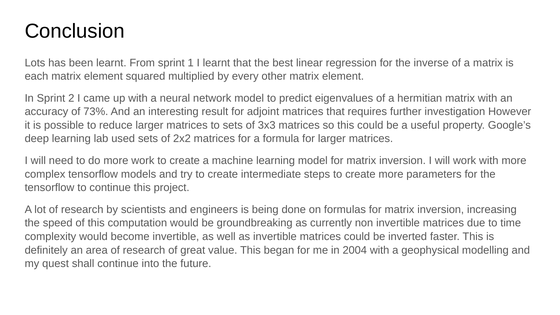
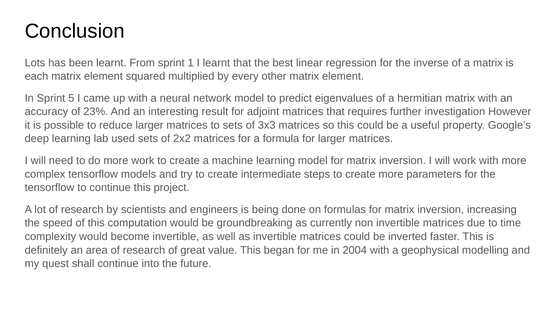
2: 2 -> 5
73%: 73% -> 23%
